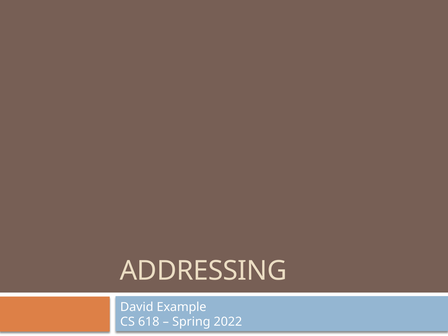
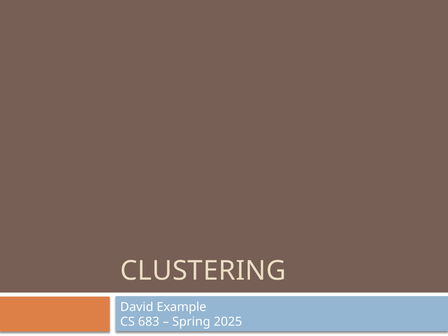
ADDRESSING: ADDRESSING -> CLUSTERING
618: 618 -> 683
2022: 2022 -> 2025
